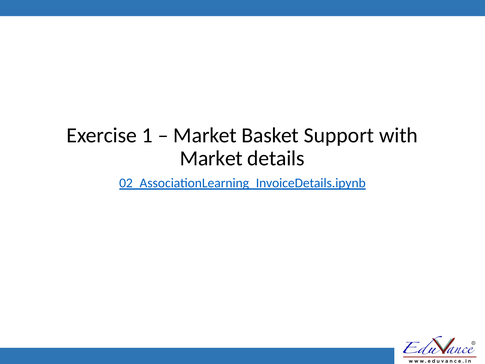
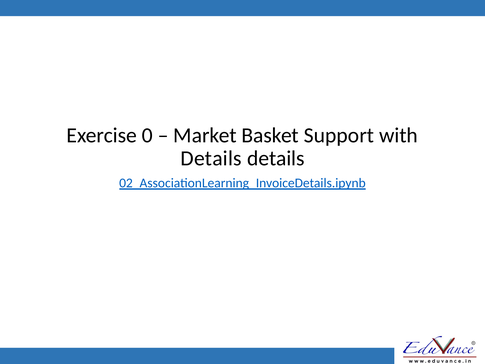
1: 1 -> 0
Market at (211, 158): Market -> Details
